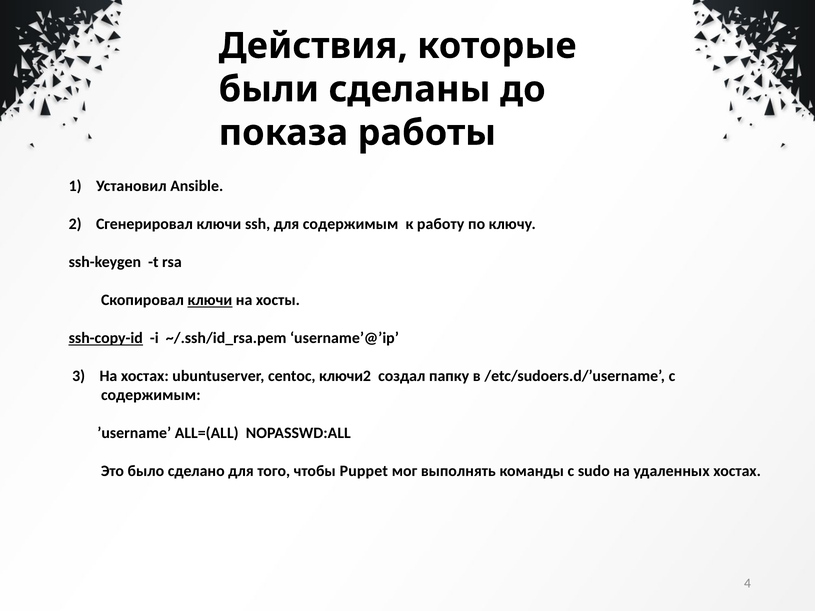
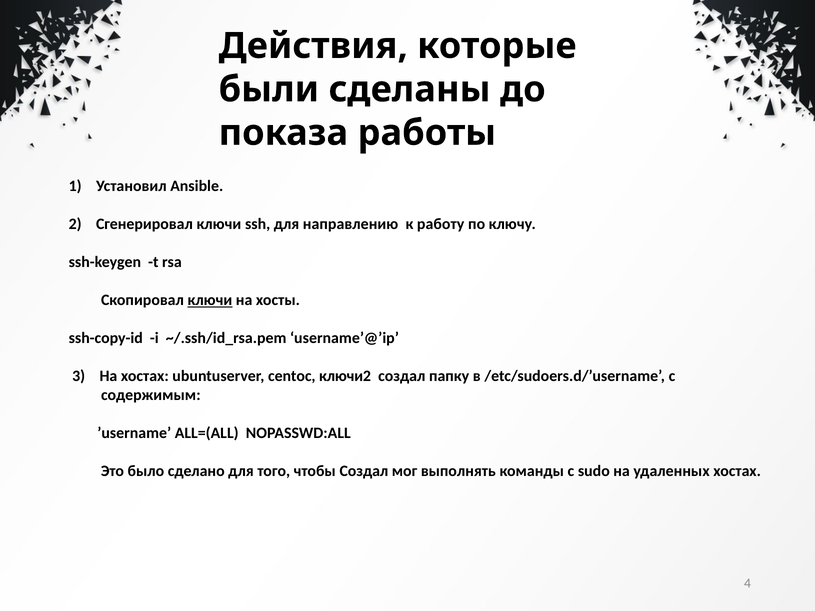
для содержимым: содержимым -> направлению
ssh-copy-id underline: present -> none
чтобы Puppet: Puppet -> Создал
